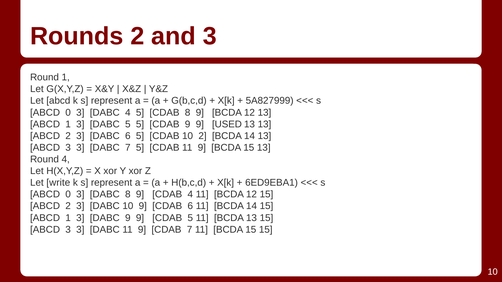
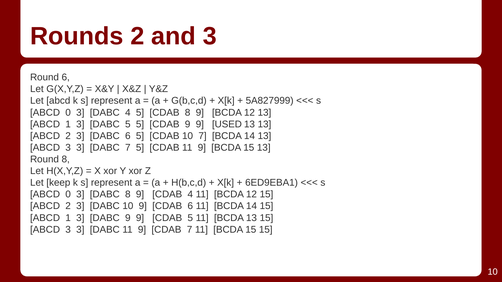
Round 1: 1 -> 6
10 2: 2 -> 7
Round 4: 4 -> 8
write: write -> keep
